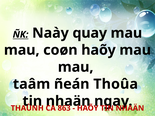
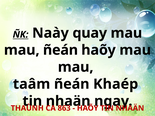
mau coøn: coøn -> ñeán
Thoûa: Thoûa -> Khaép
